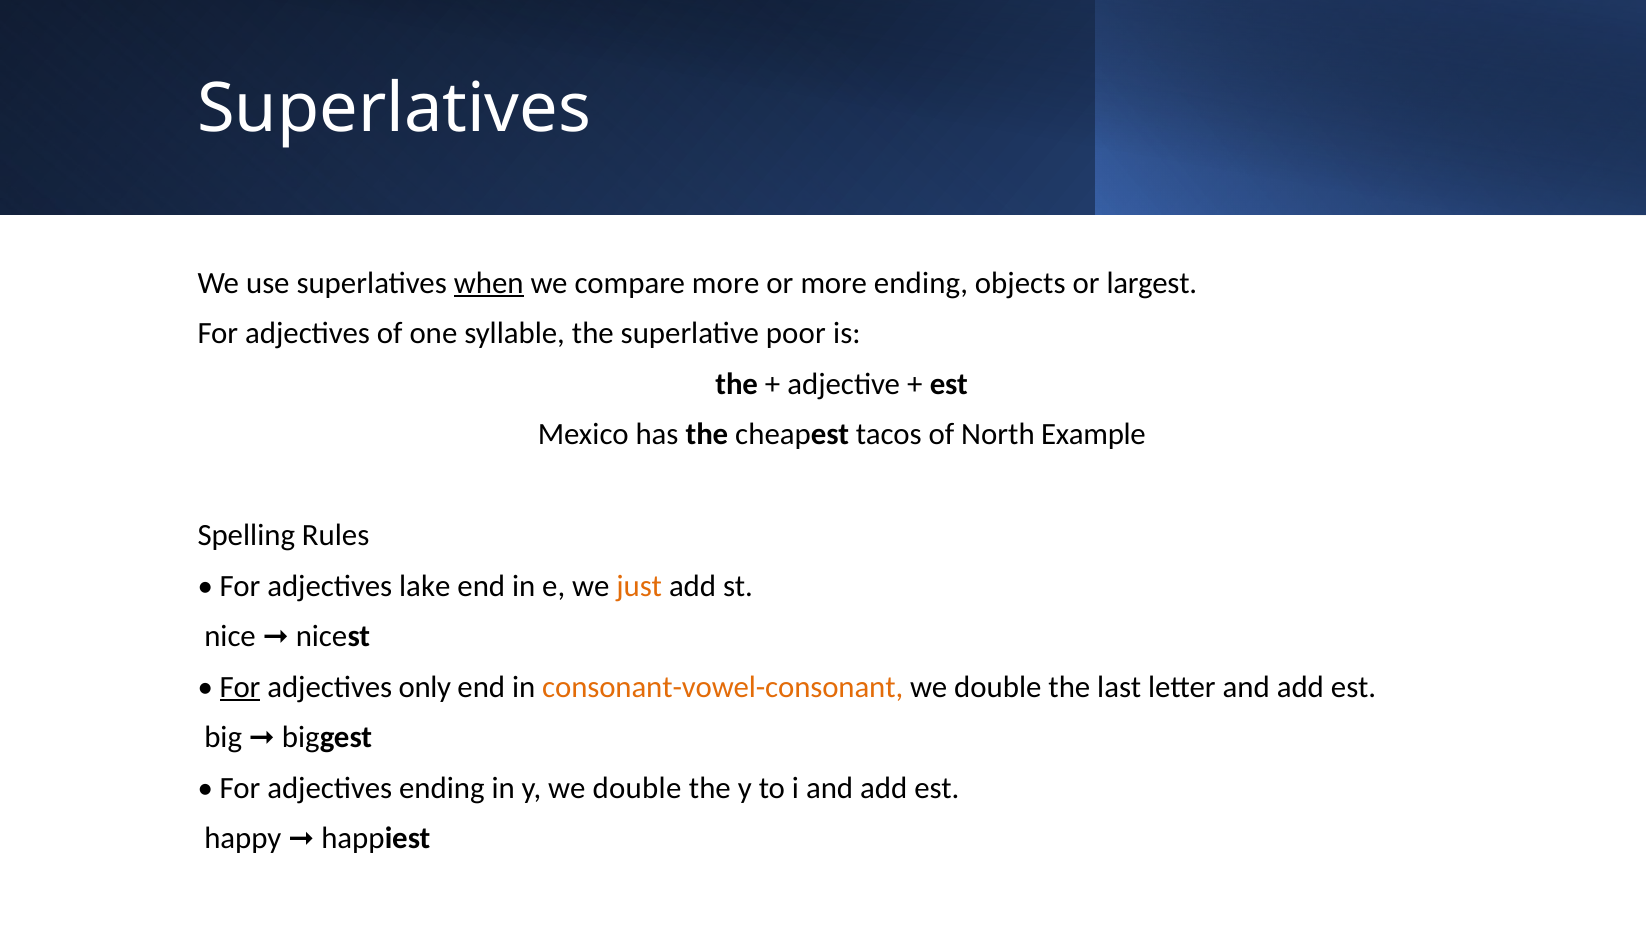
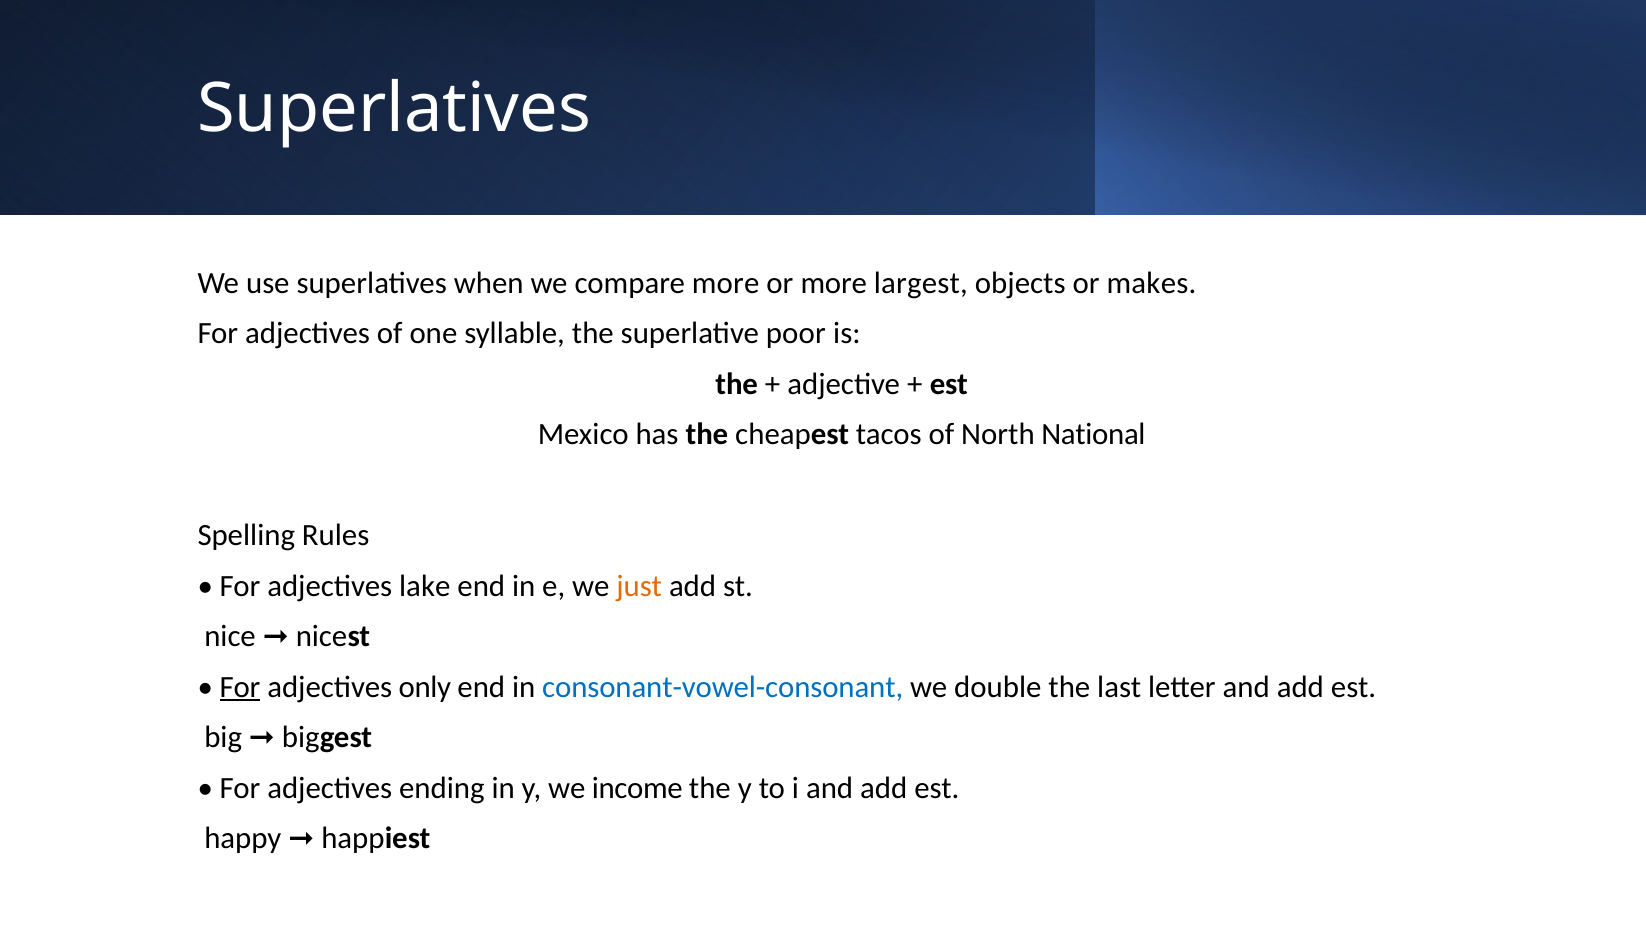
when underline: present -> none
more ending: ending -> largest
largest: largest -> makes
Example: Example -> National
consonant-vowel-consonant colour: orange -> blue
y we double: double -> income
